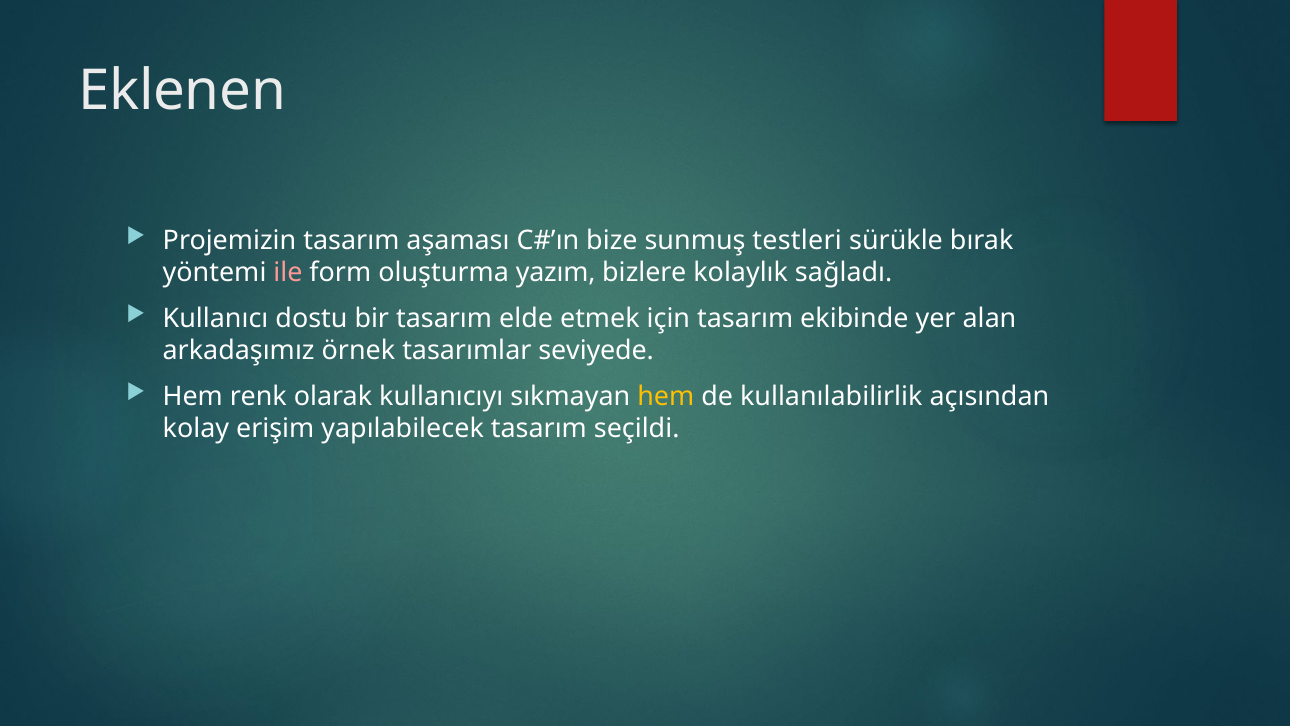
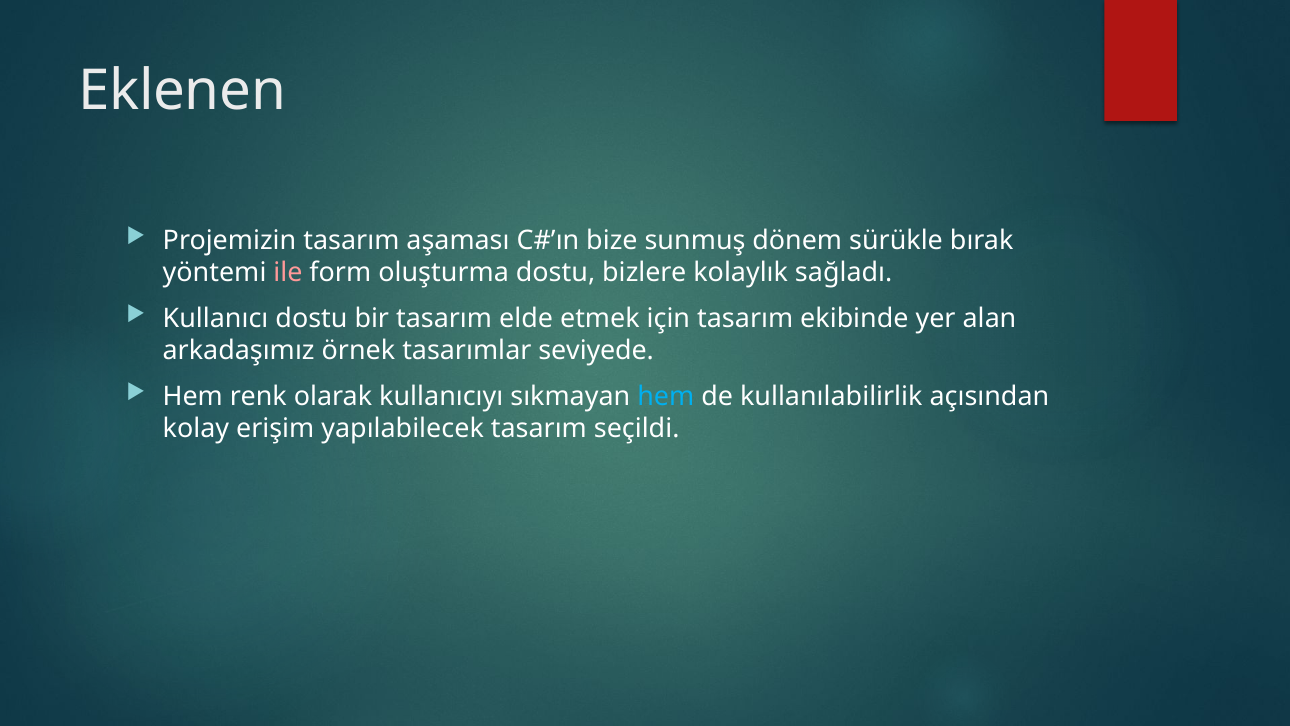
testleri: testleri -> dönem
oluşturma yazım: yazım -> dostu
hem at (666, 396) colour: yellow -> light blue
